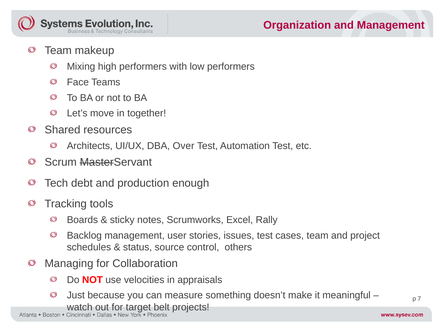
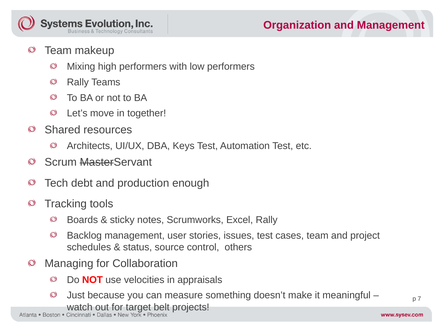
Face at (78, 82): Face -> Rally
Over: Over -> Keys
